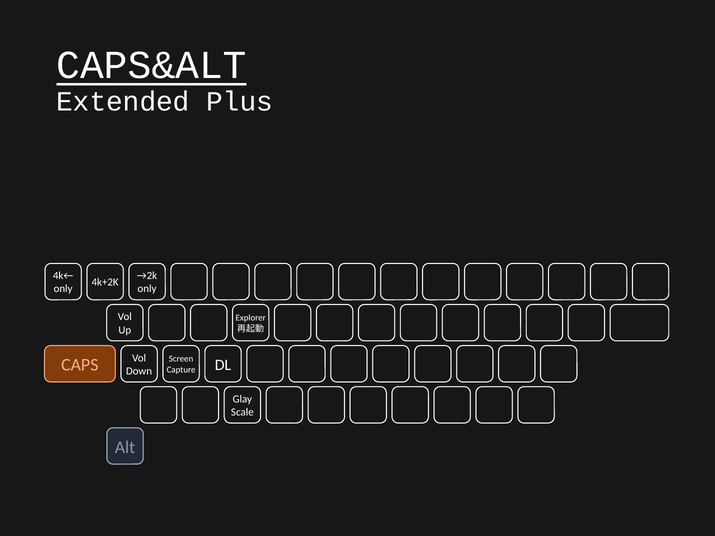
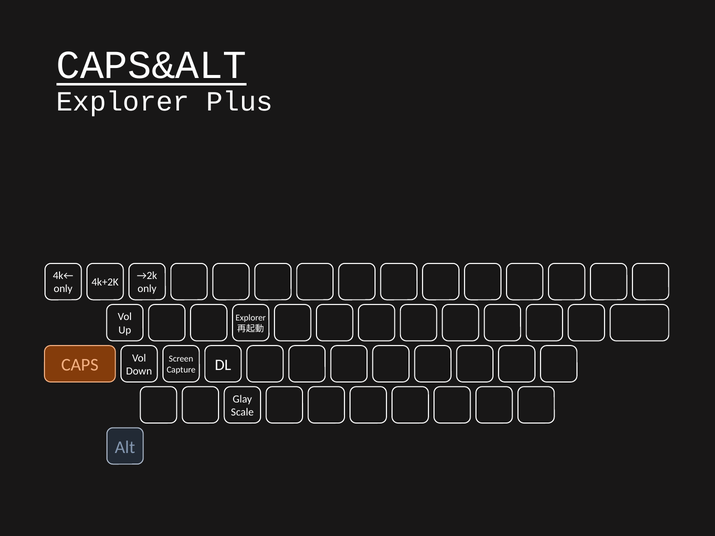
Extended at (123, 102): Extended -> Explorer
